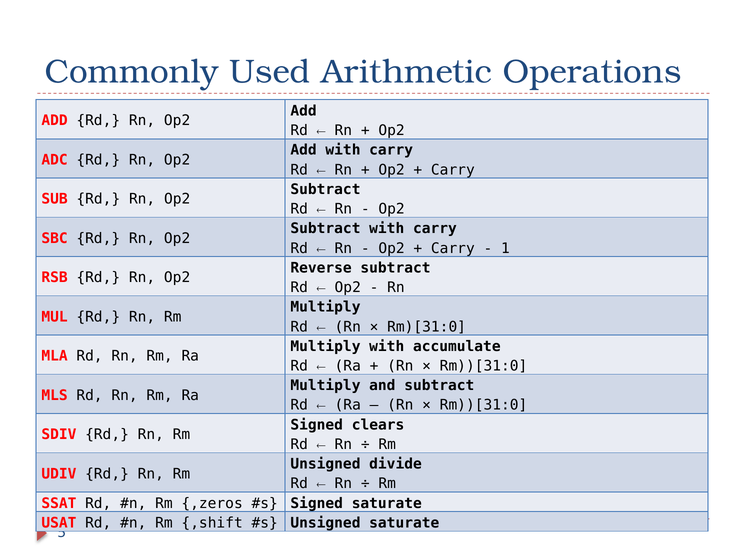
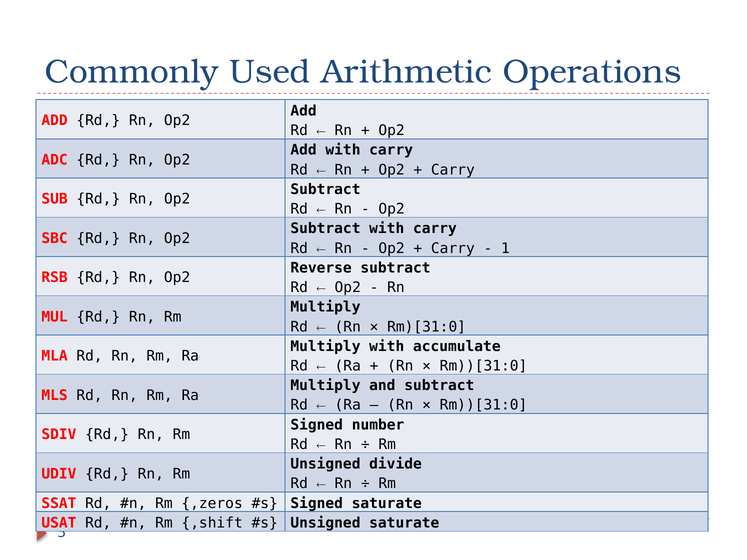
clears: clears -> number
